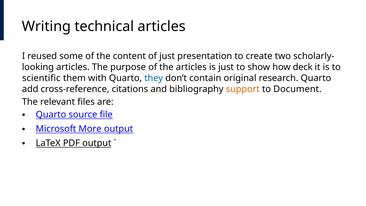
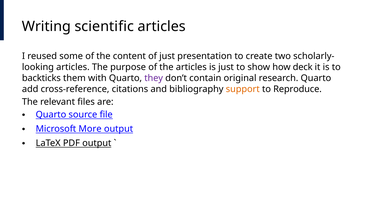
technical: technical -> scientific
scientific: scientific -> backticks
they colour: blue -> purple
Document: Document -> Reproduce
